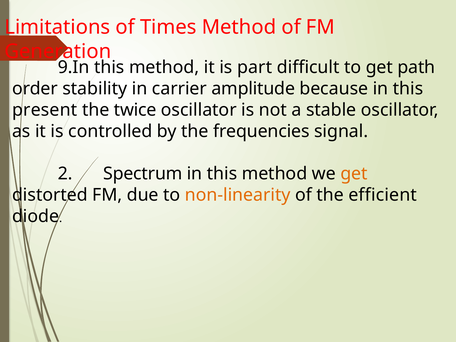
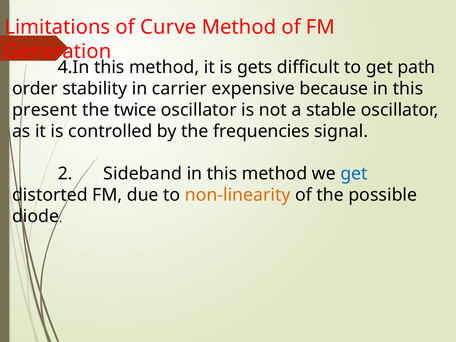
Times: Times -> Curve
9.In: 9.In -> 4.In
part: part -> gets
amplitude: amplitude -> expensive
Spectrum: Spectrum -> Sideband
get at (354, 174) colour: orange -> blue
efficient: efficient -> possible
